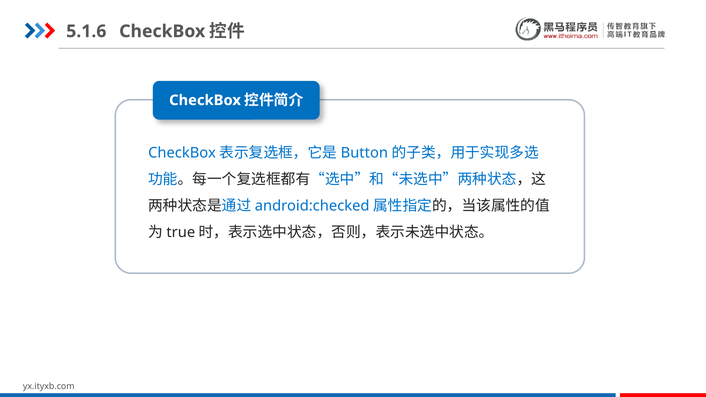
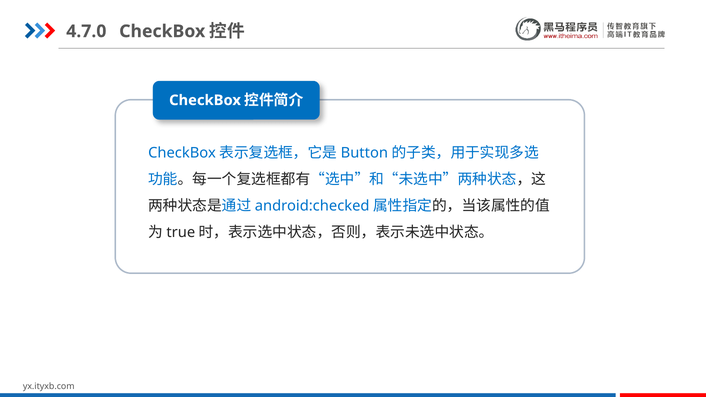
5.1.6: 5.1.6 -> 4.7.0
